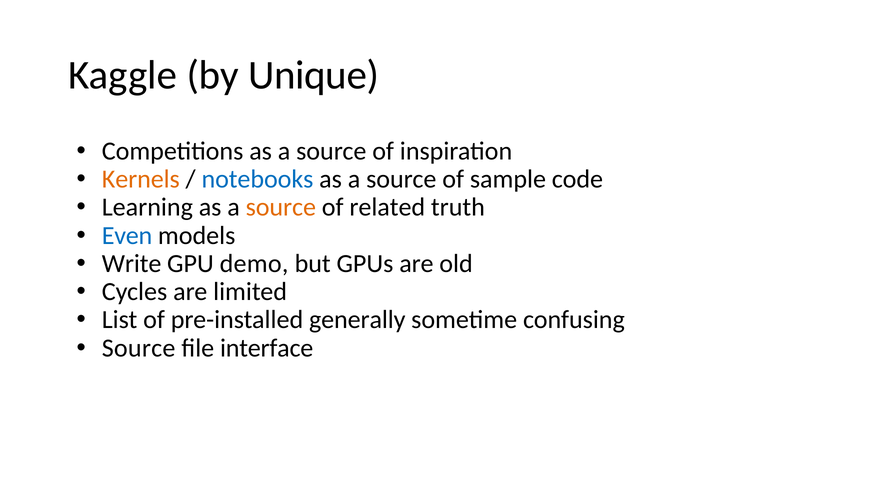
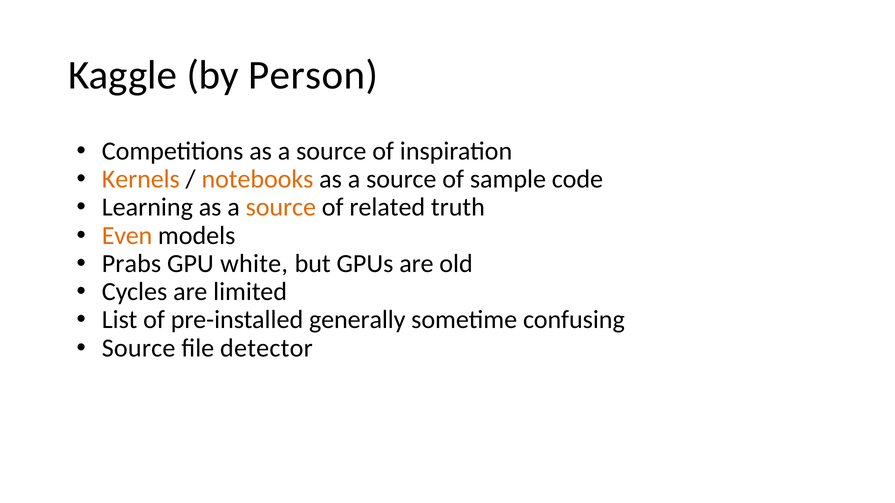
Unique: Unique -> Person
notebooks colour: blue -> orange
Even colour: blue -> orange
Write: Write -> Prabs
demo: demo -> white
interface: interface -> detector
